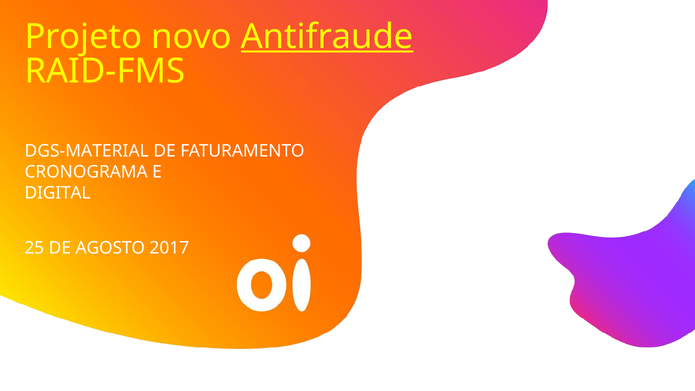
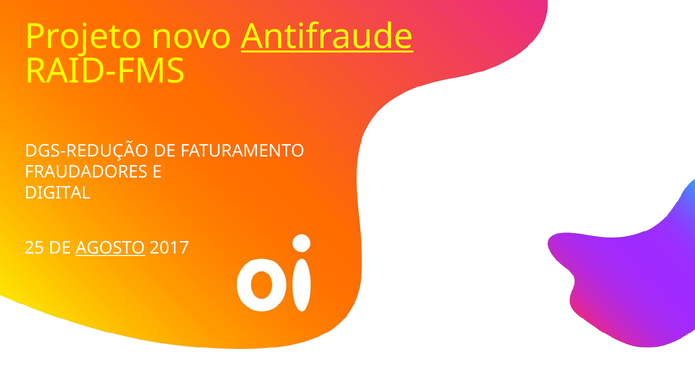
DGS-MATERIAL: DGS-MATERIAL -> DGS-REDUÇÃO
CRONOGRAMA: CRONOGRAMA -> FRAUDADORES
AGOSTO underline: none -> present
